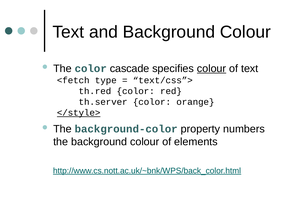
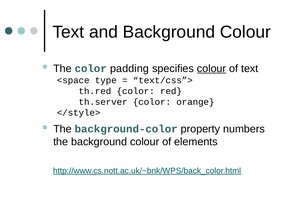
cascade: cascade -> padding
<fetch: <fetch -> <space
</style> underline: present -> none
